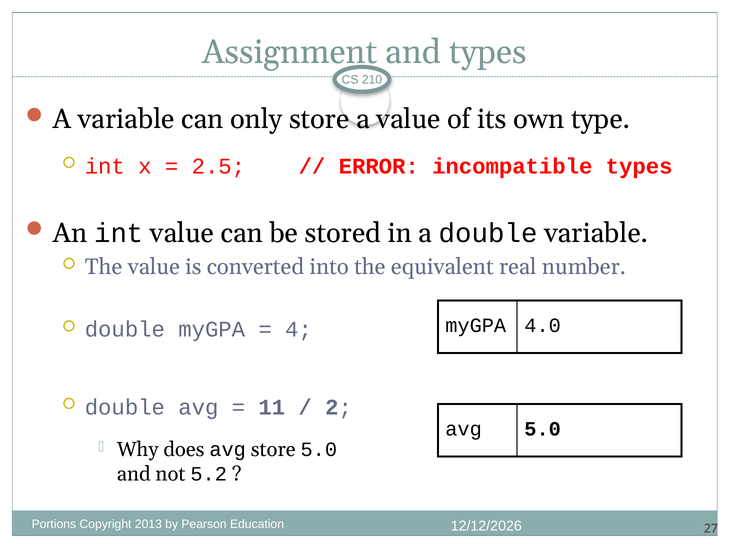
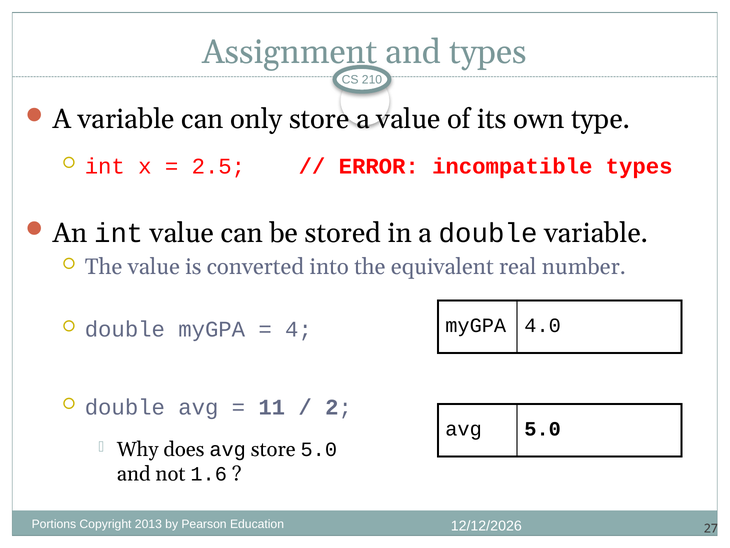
5.2: 5.2 -> 1.6
